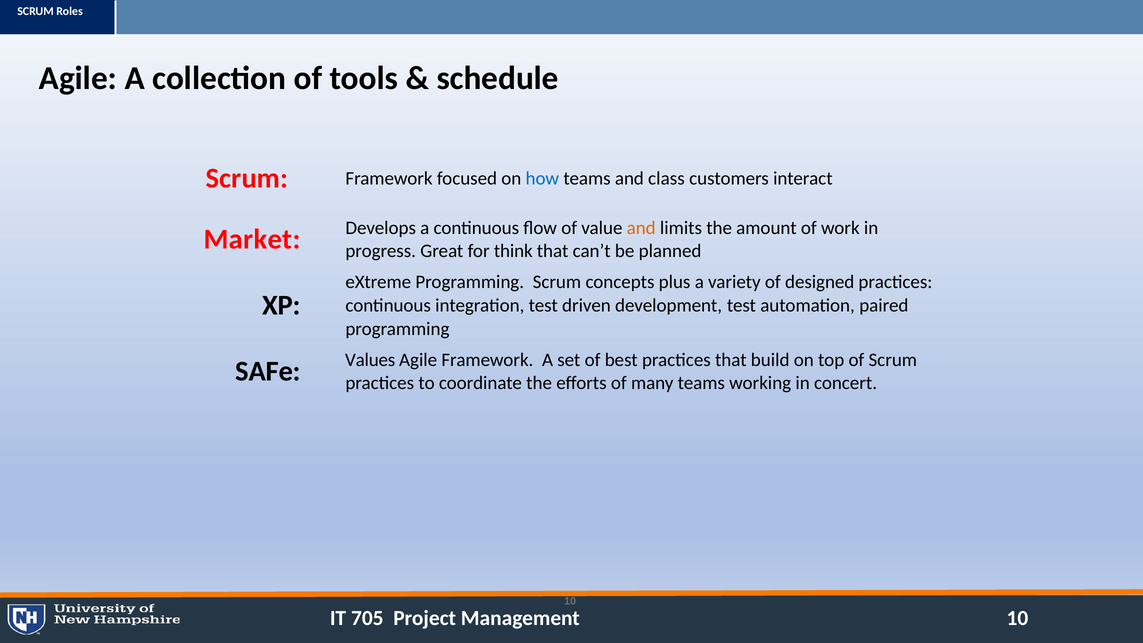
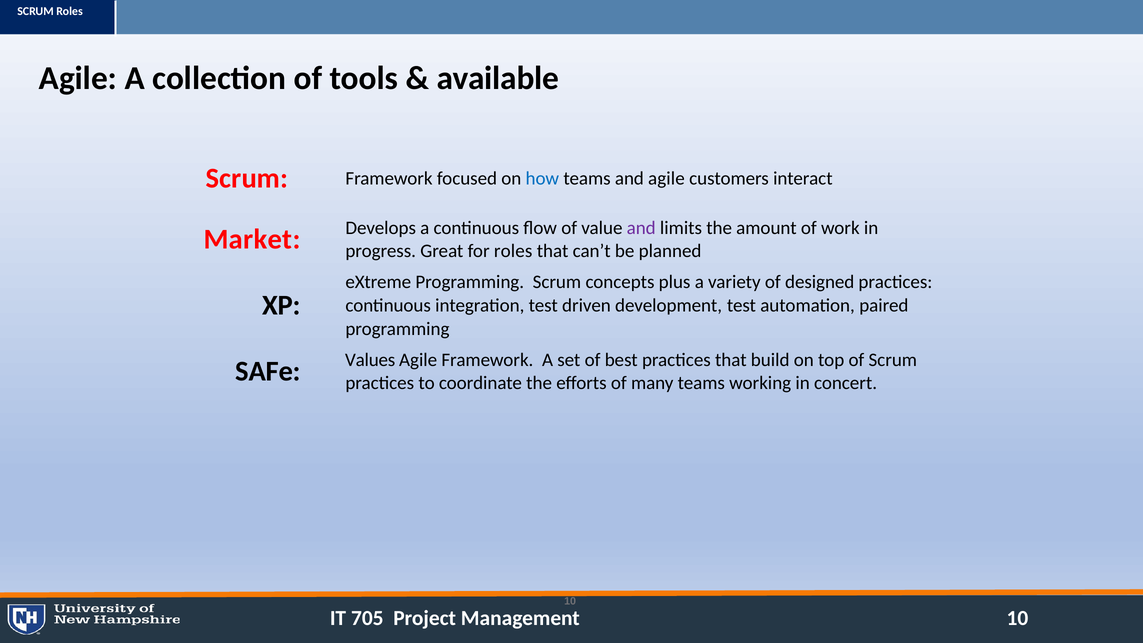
schedule: schedule -> available
and class: class -> agile
and at (641, 228) colour: orange -> purple
for think: think -> roles
